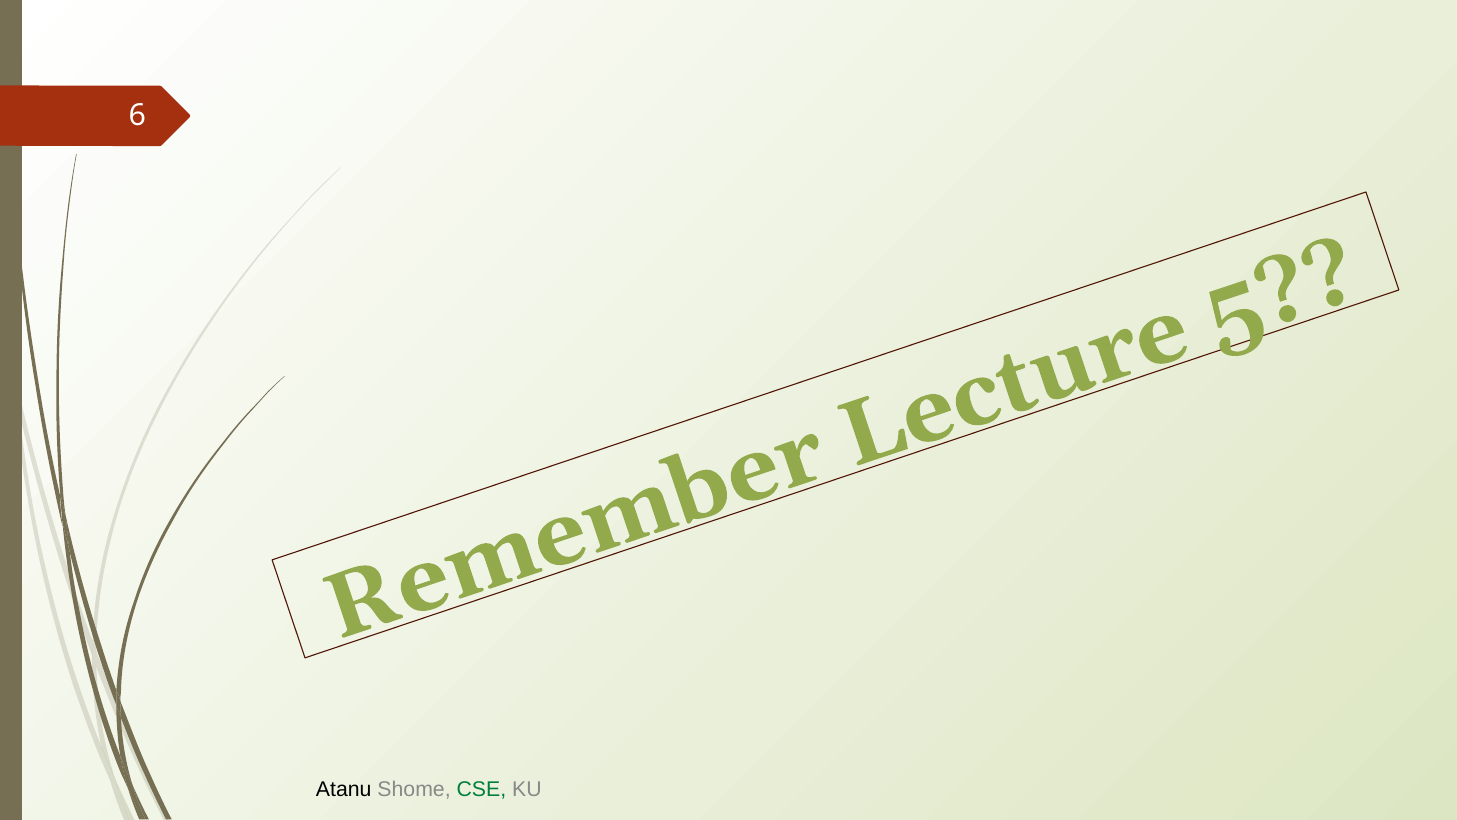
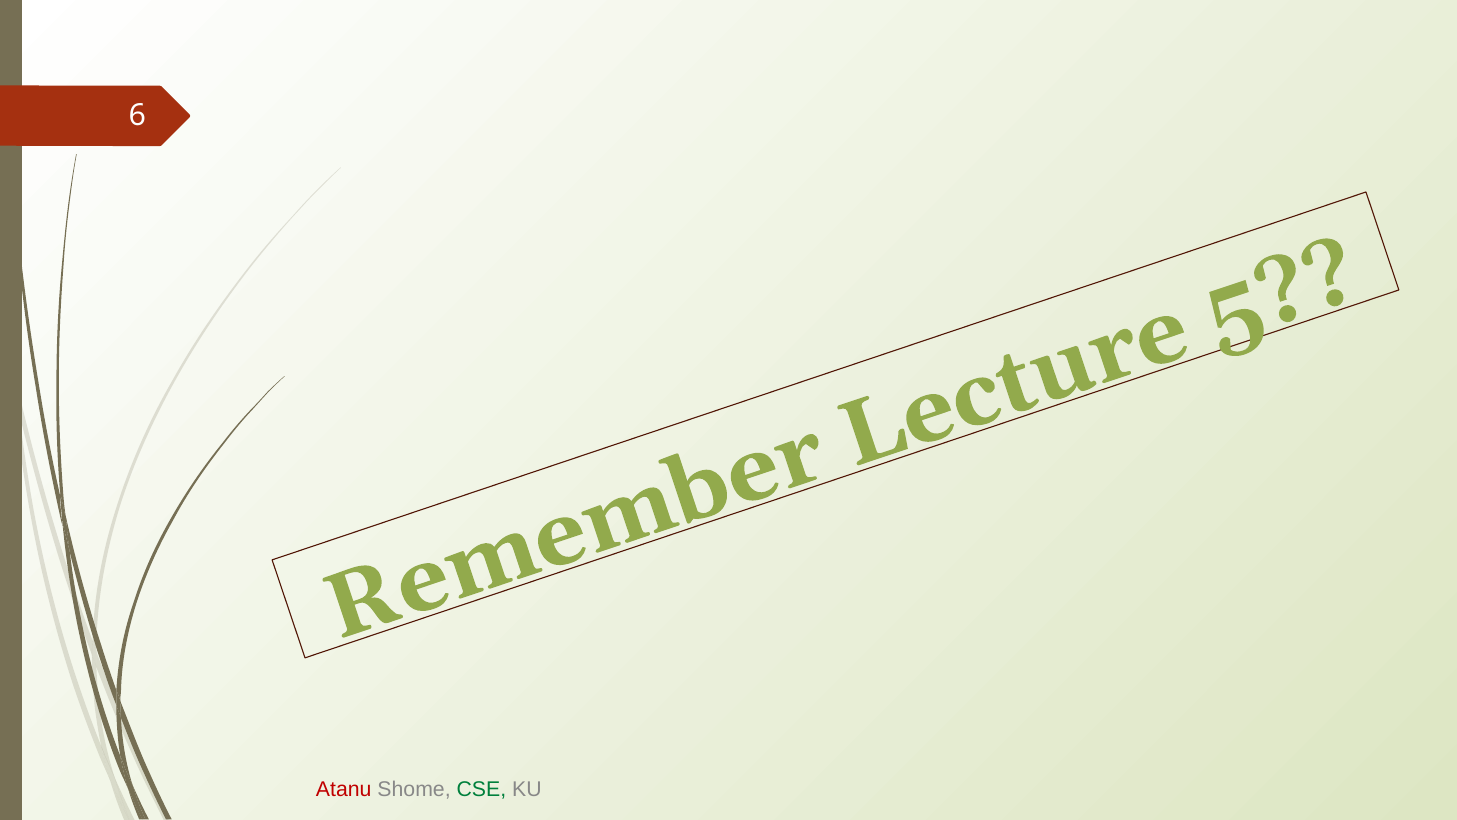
Atanu colour: black -> red
